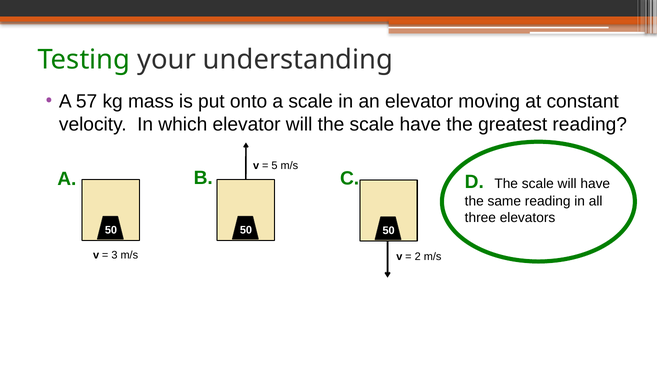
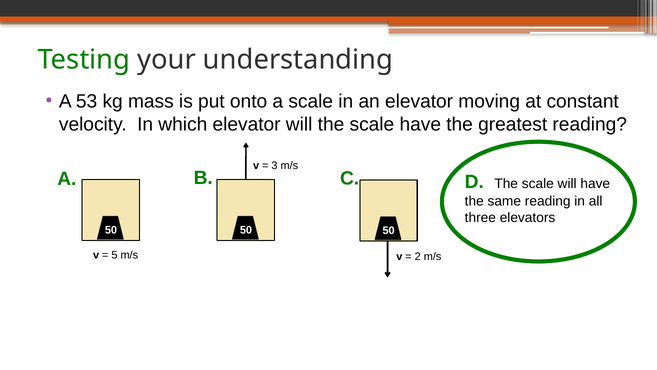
57: 57 -> 53
5: 5 -> 3
3: 3 -> 5
